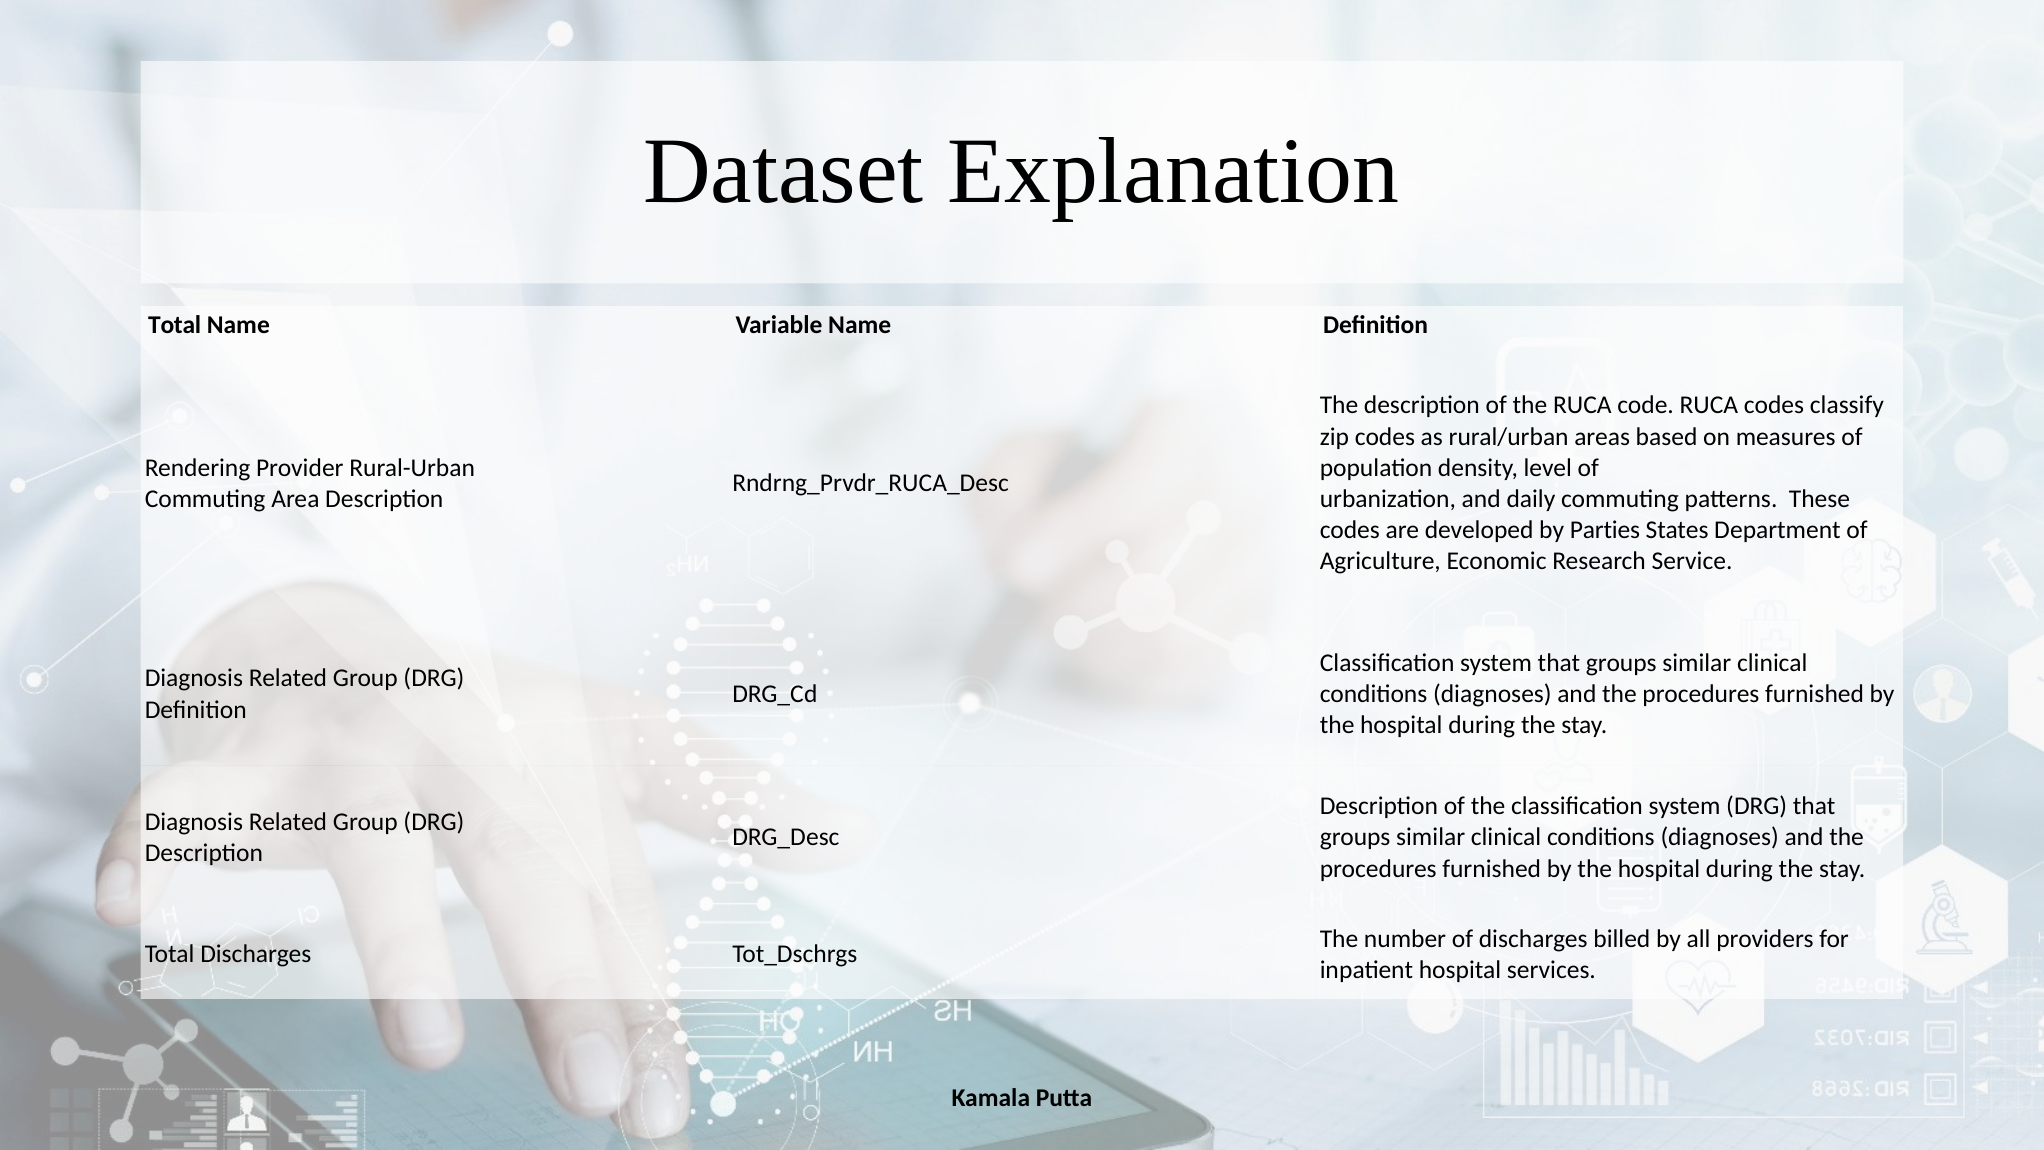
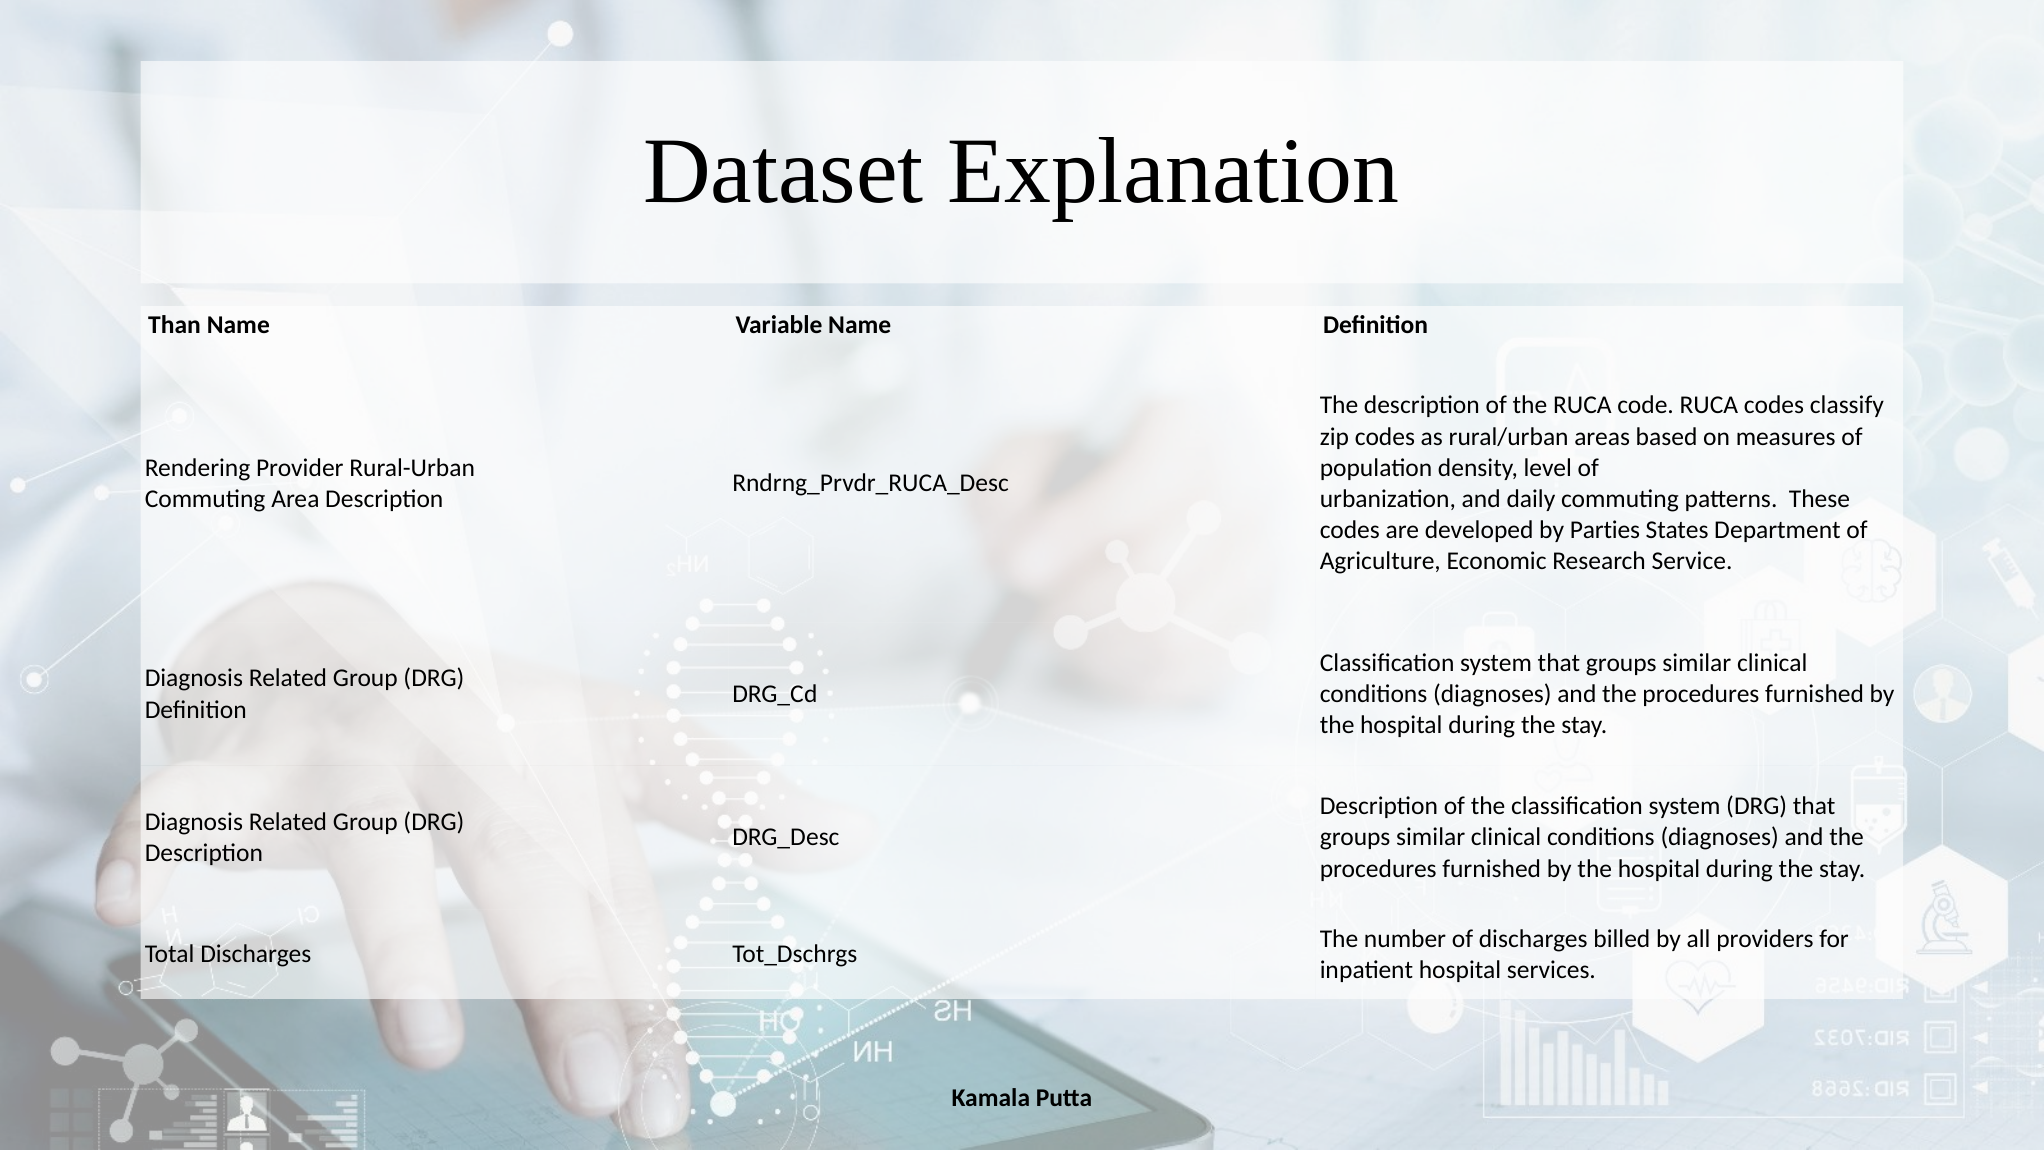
Total at (175, 325): Total -> Than
